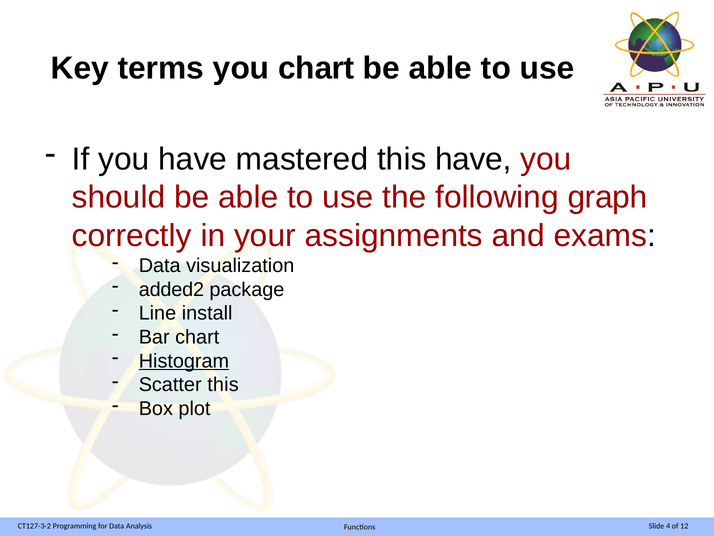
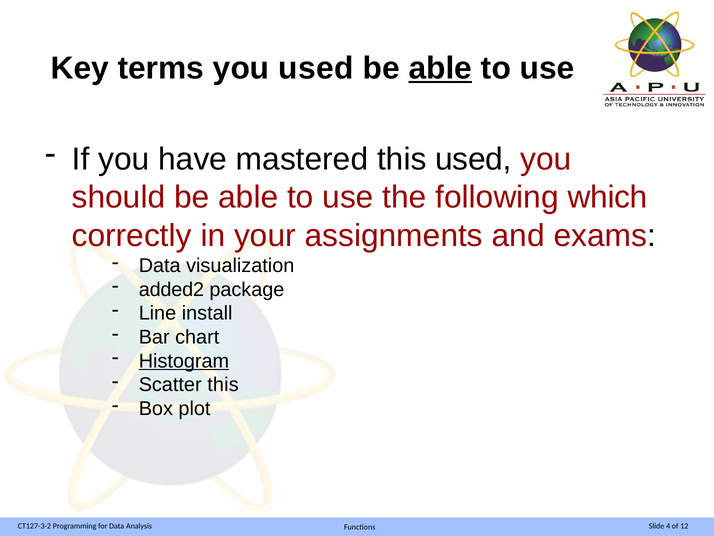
you chart: chart -> used
able at (440, 68) underline: none -> present
this have: have -> used
graph: graph -> which
